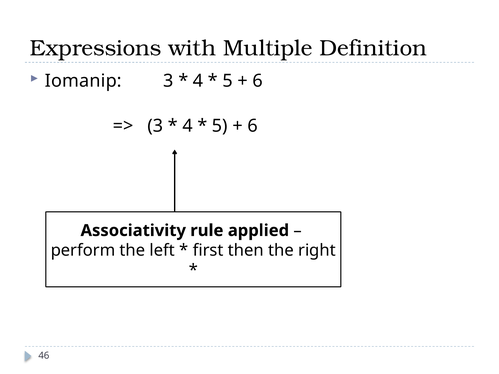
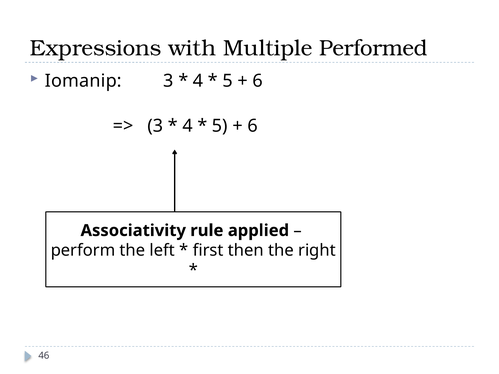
Definition: Definition -> Performed
